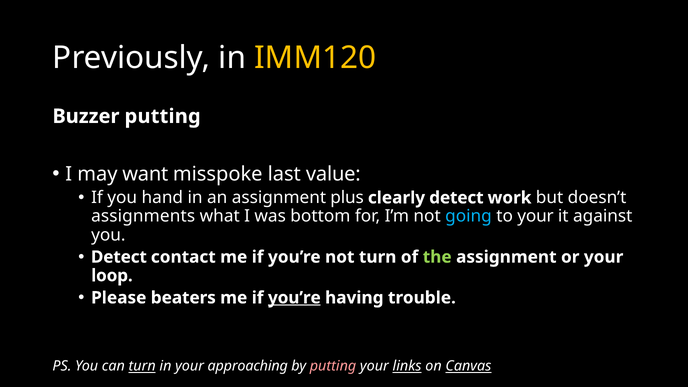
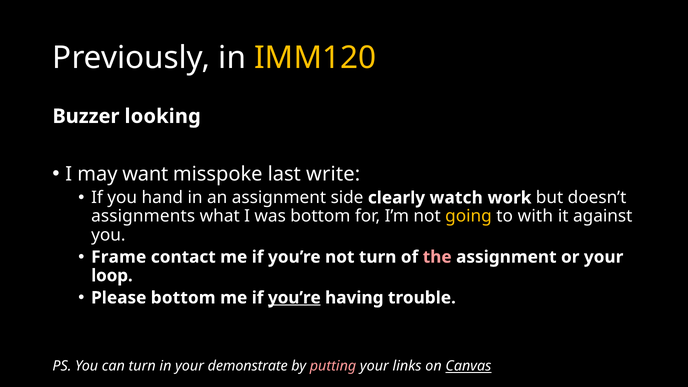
Buzzer putting: putting -> looking
value: value -> write
plus: plus -> side
clearly detect: detect -> watch
going colour: light blue -> yellow
to your: your -> with
Detect at (119, 257): Detect -> Frame
the colour: light green -> pink
Please beaters: beaters -> bottom
turn at (142, 366) underline: present -> none
approaching: approaching -> demonstrate
links underline: present -> none
